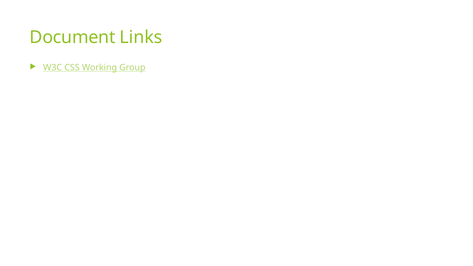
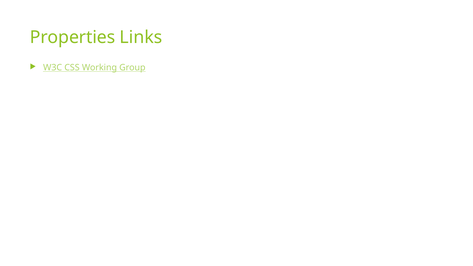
Document: Document -> Properties
